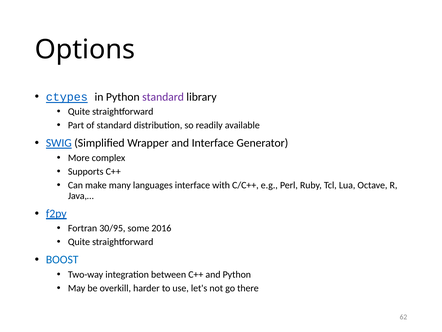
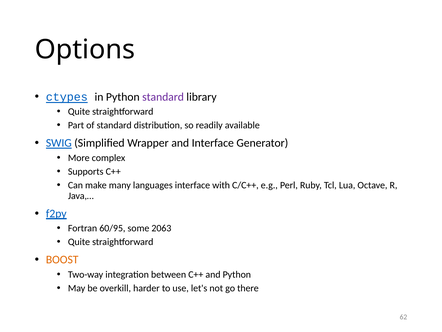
30/95: 30/95 -> 60/95
2016: 2016 -> 2063
BOOST colour: blue -> orange
